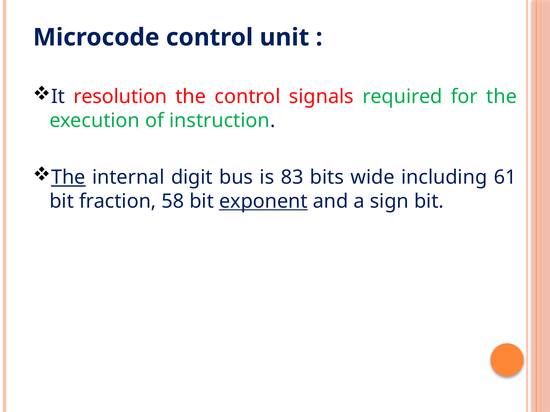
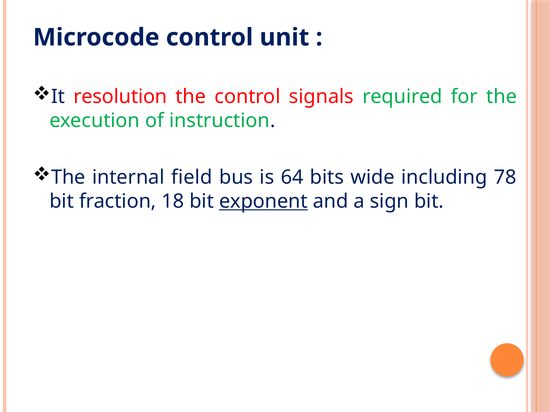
The at (68, 178) underline: present -> none
digit: digit -> field
83: 83 -> 64
61: 61 -> 78
58: 58 -> 18
